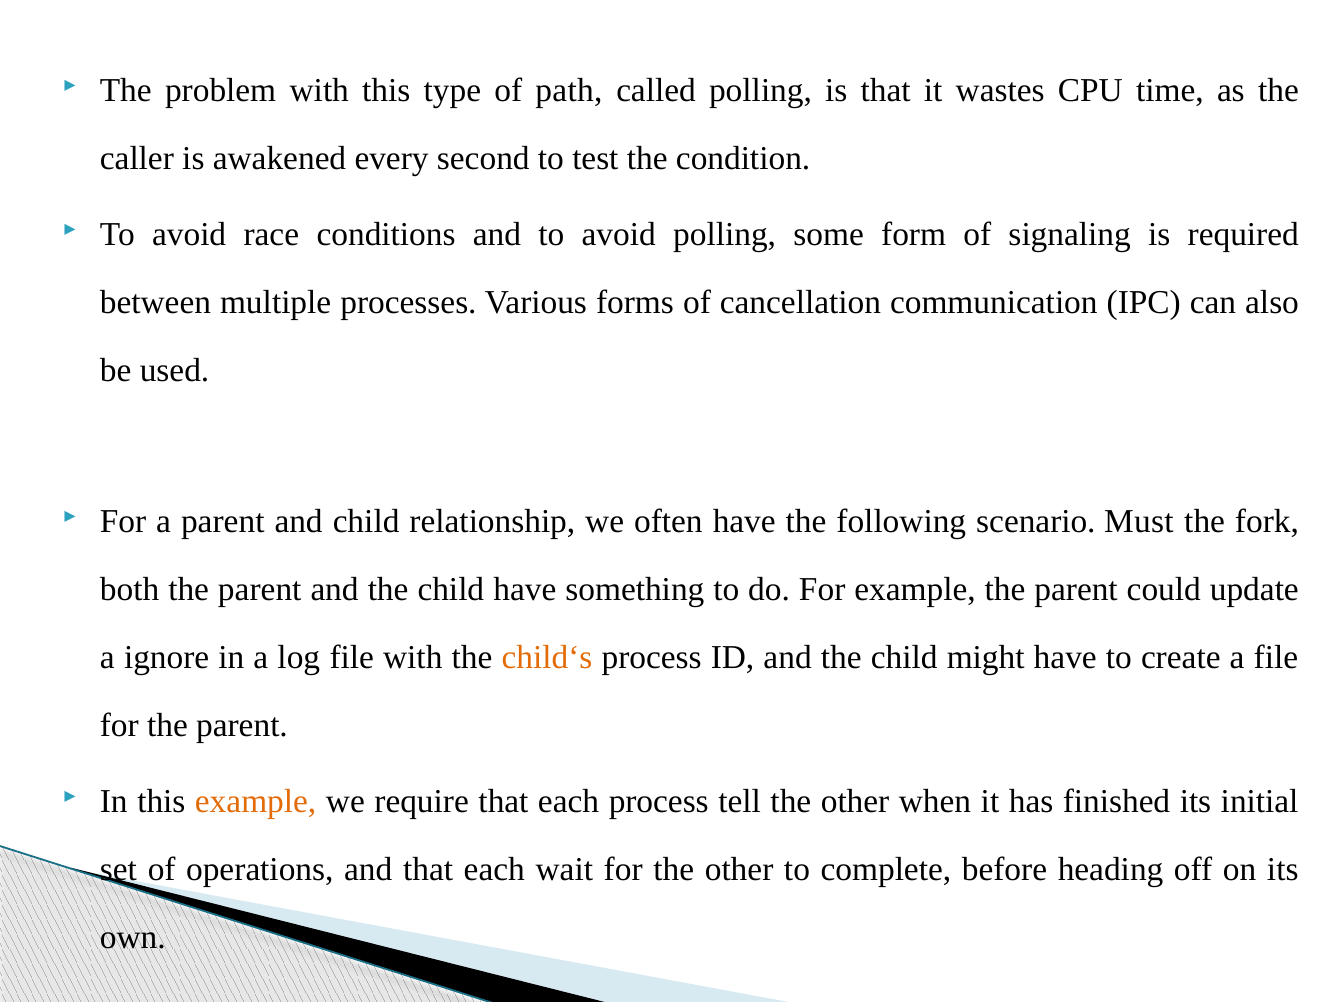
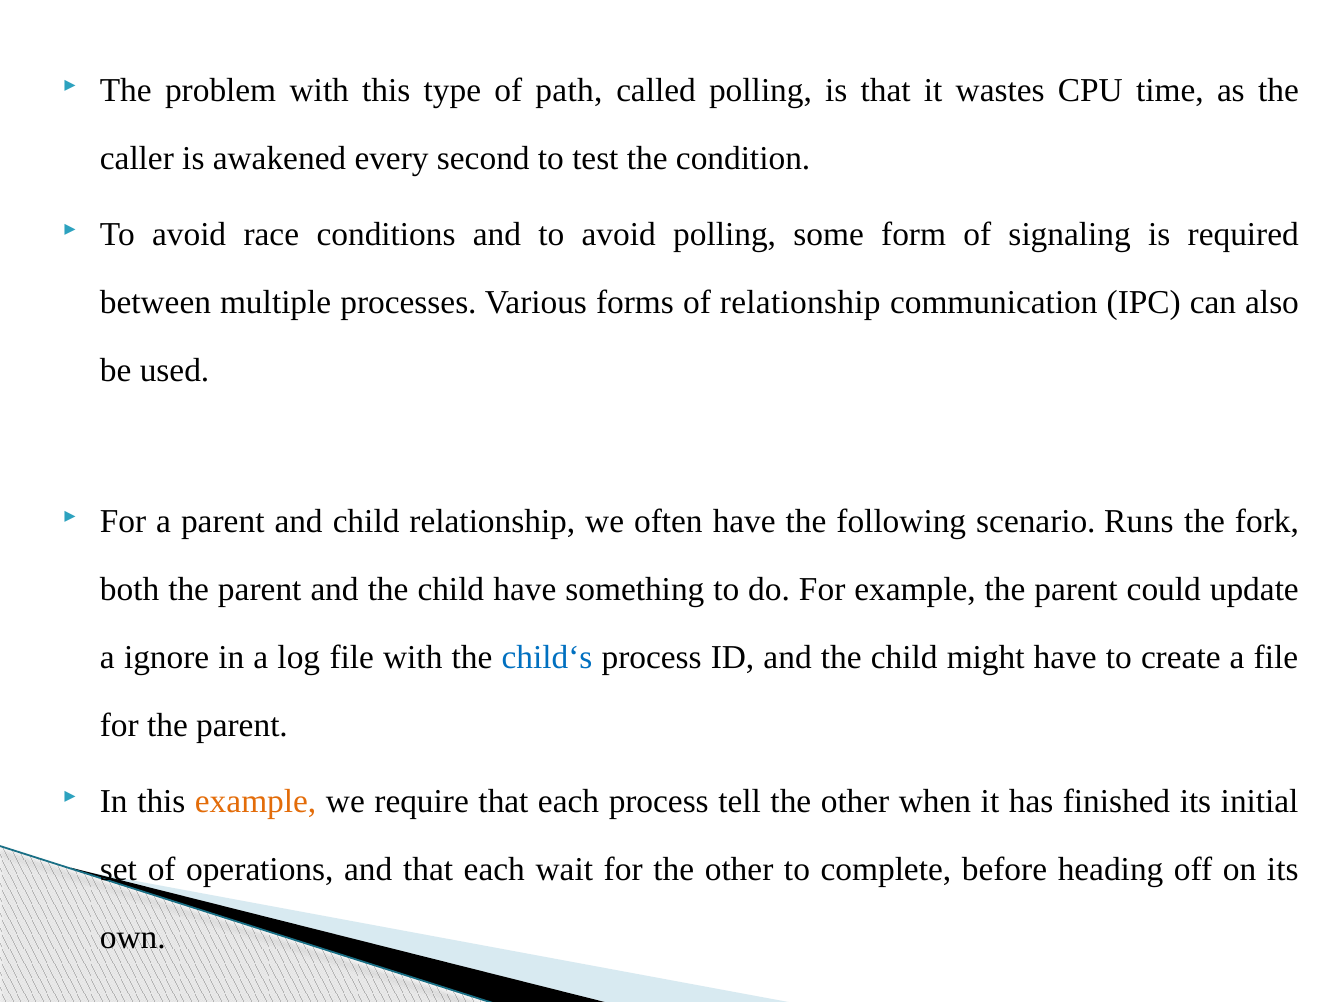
of cancellation: cancellation -> relationship
Must: Must -> Runs
child‘s colour: orange -> blue
